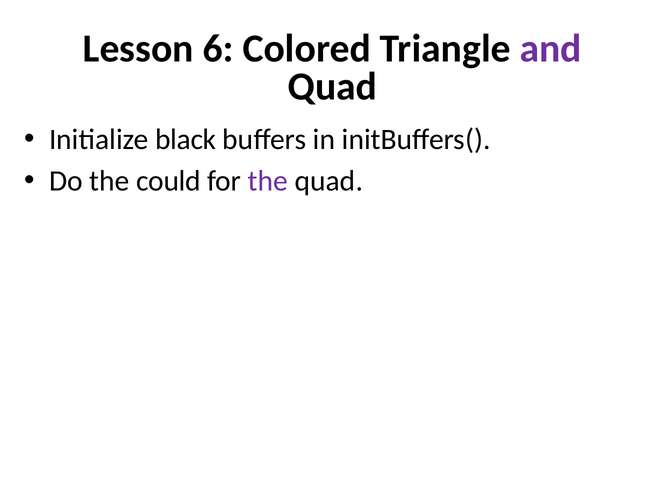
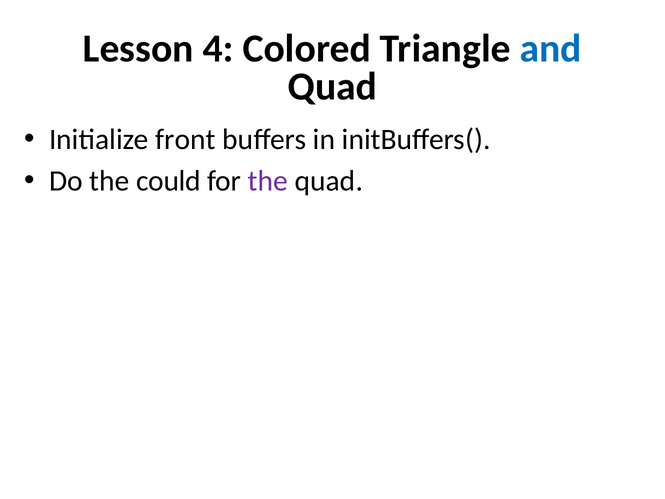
6: 6 -> 4
and colour: purple -> blue
black: black -> front
